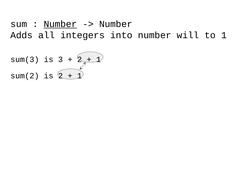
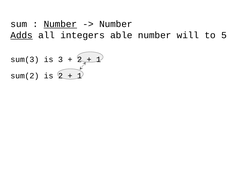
Adds underline: none -> present
into: into -> able
to 1: 1 -> 5
